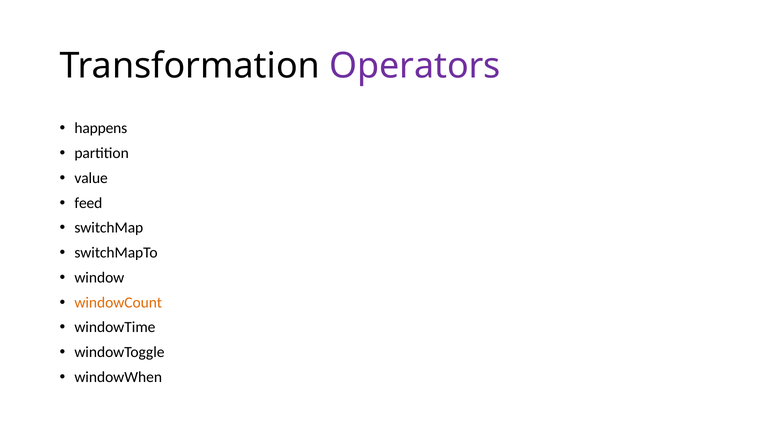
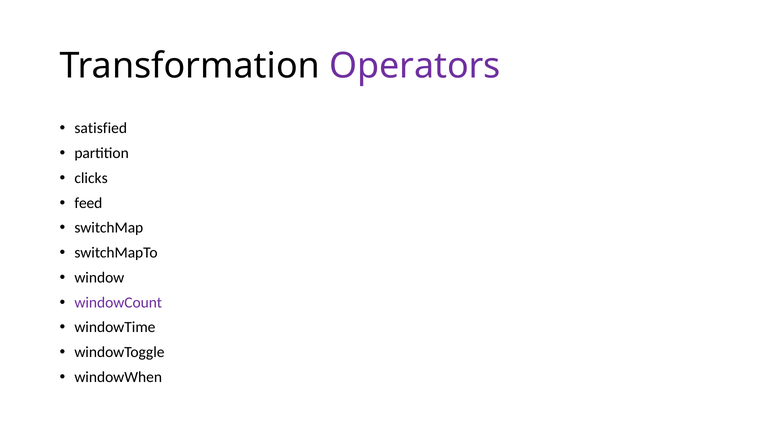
happens: happens -> satisfied
value: value -> clicks
windowCount colour: orange -> purple
